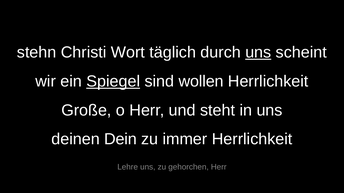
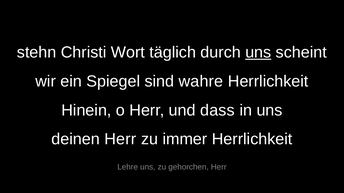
Spiegel underline: present -> none
wollen: wollen -> wahre
Große: Große -> Hinein
steht: steht -> dass
deinen Dein: Dein -> Herr
